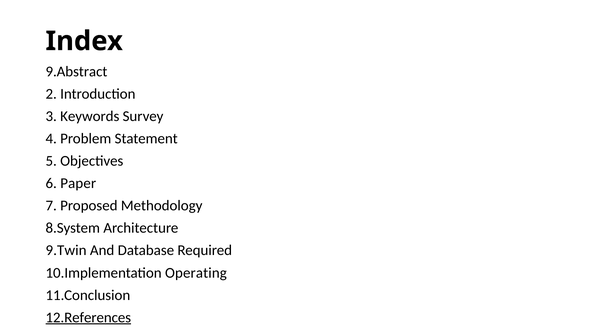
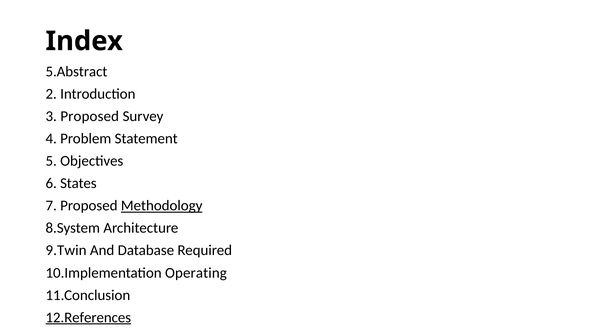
9.Abstract: 9.Abstract -> 5.Abstract
3 Keywords: Keywords -> Proposed
Paper: Paper -> States
Methodology underline: none -> present
